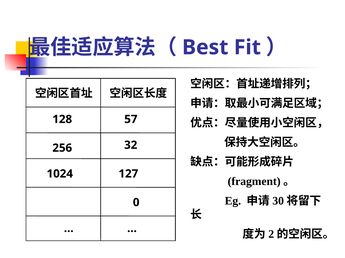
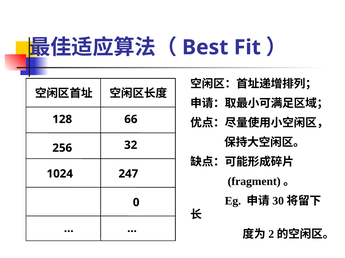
57: 57 -> 66
127: 127 -> 247
